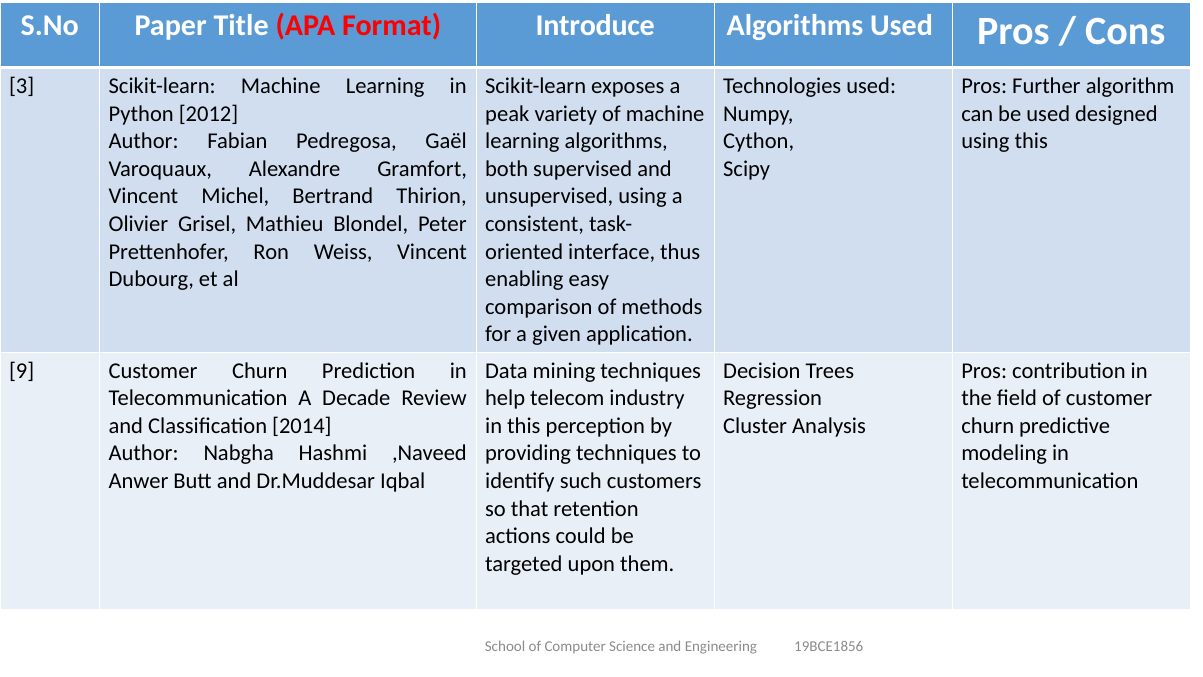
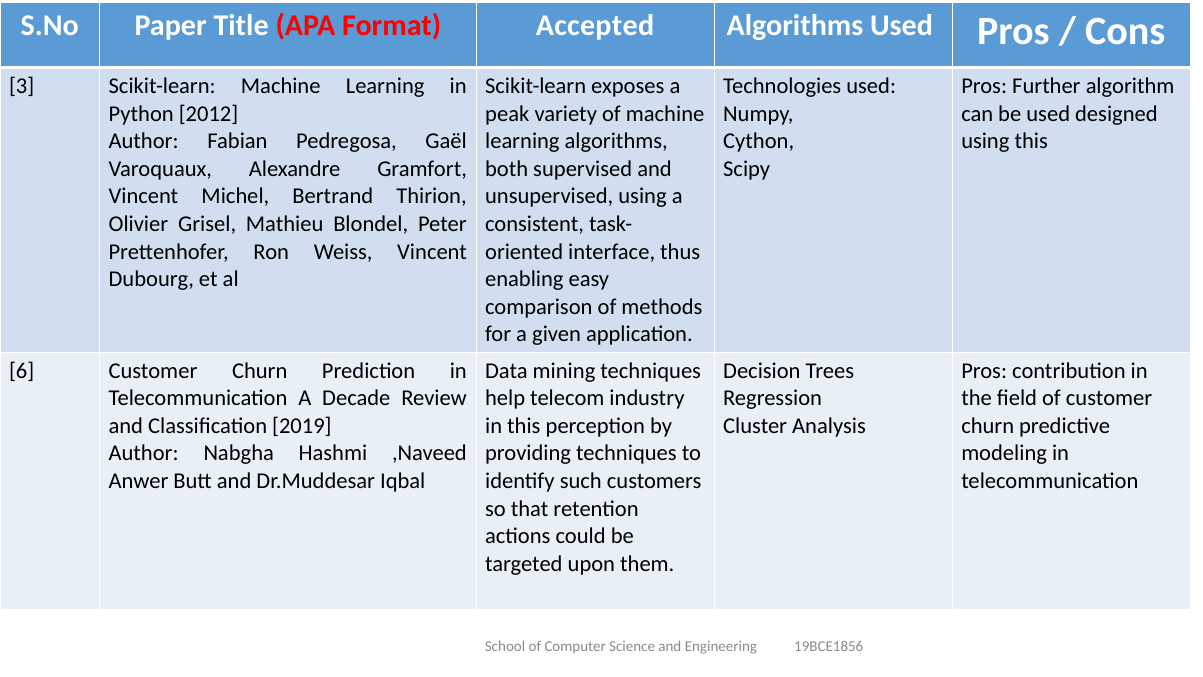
Introduce: Introduce -> Accepted
9: 9 -> 6
2014: 2014 -> 2019
